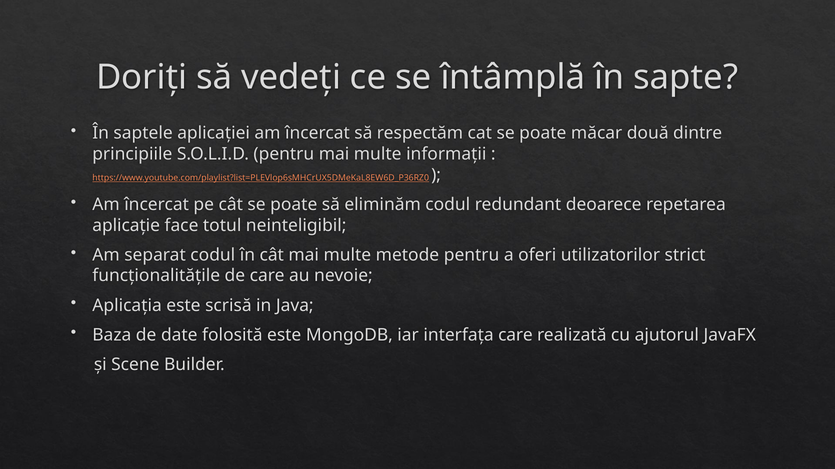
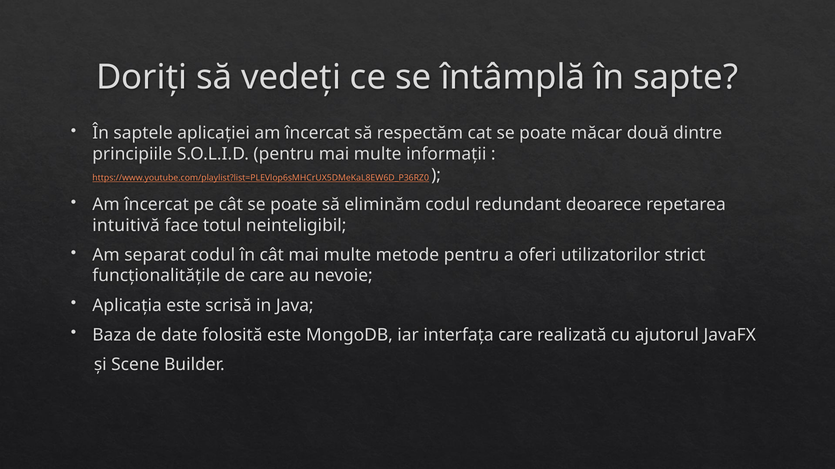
aplicație: aplicație -> intuitivă
